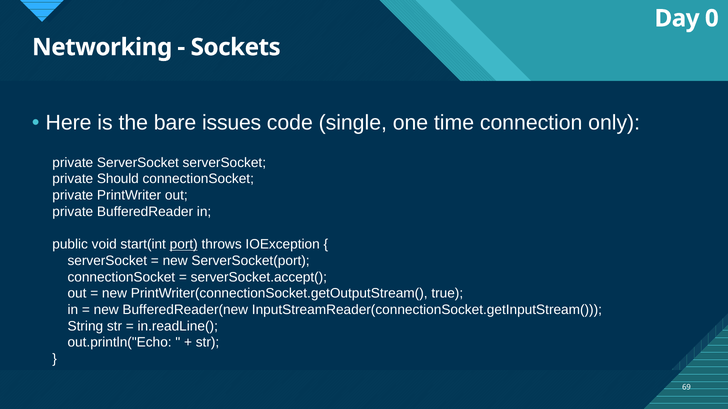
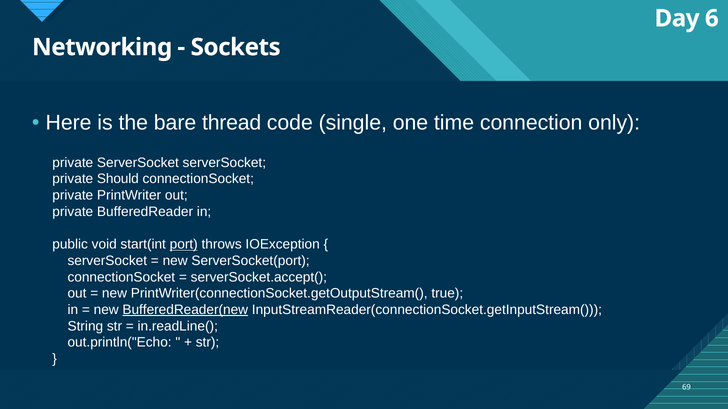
0: 0 -> 6
issues: issues -> thread
BufferedReader(new underline: none -> present
